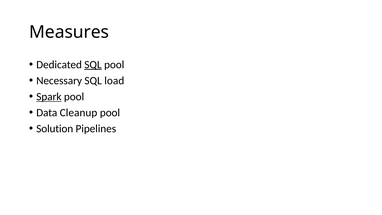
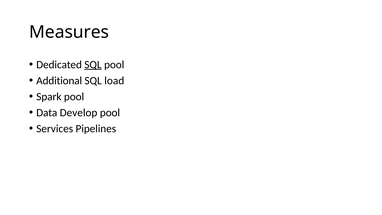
Necessary: Necessary -> Additional
Spark underline: present -> none
Cleanup: Cleanup -> Develop
Solution: Solution -> Services
